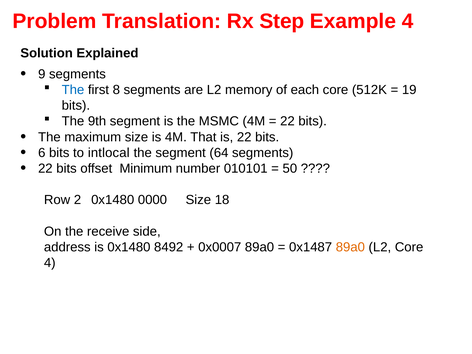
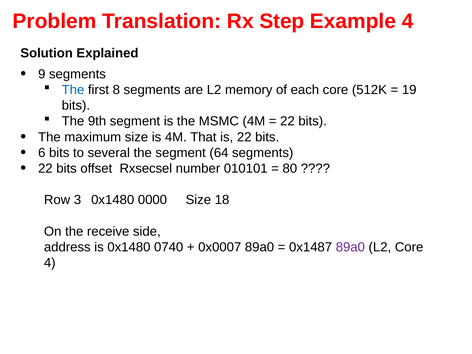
intlocal: intlocal -> several
Minimum: Minimum -> Rxsecsel
50: 50 -> 80
2: 2 -> 3
8492: 8492 -> 0740
89a0 at (350, 247) colour: orange -> purple
